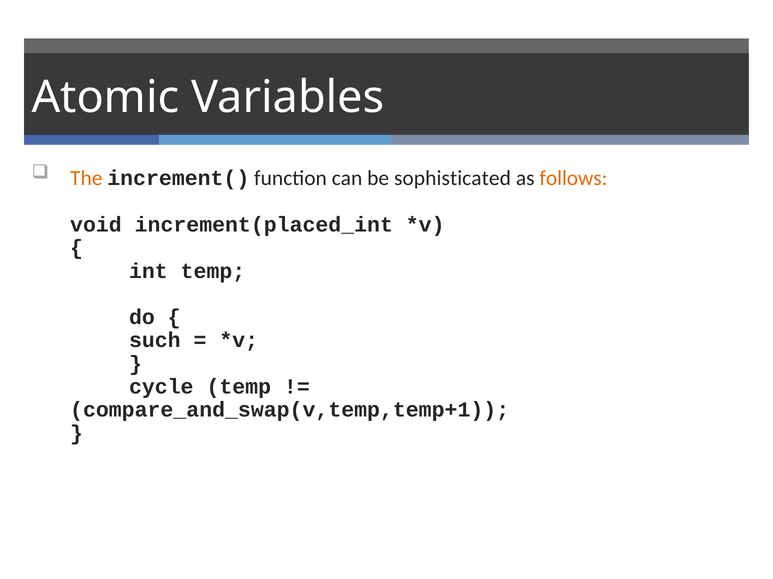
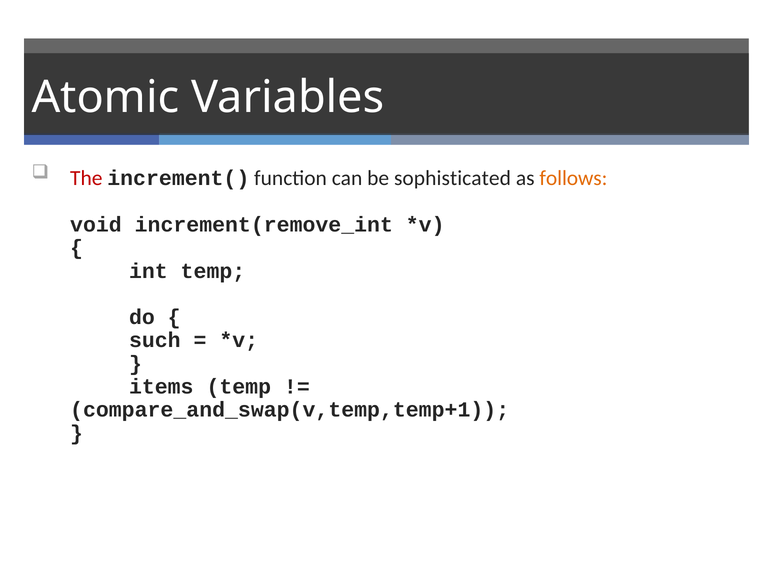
The colour: orange -> red
increment(placed_int: increment(placed_int -> increment(remove_int
cycle: cycle -> items
